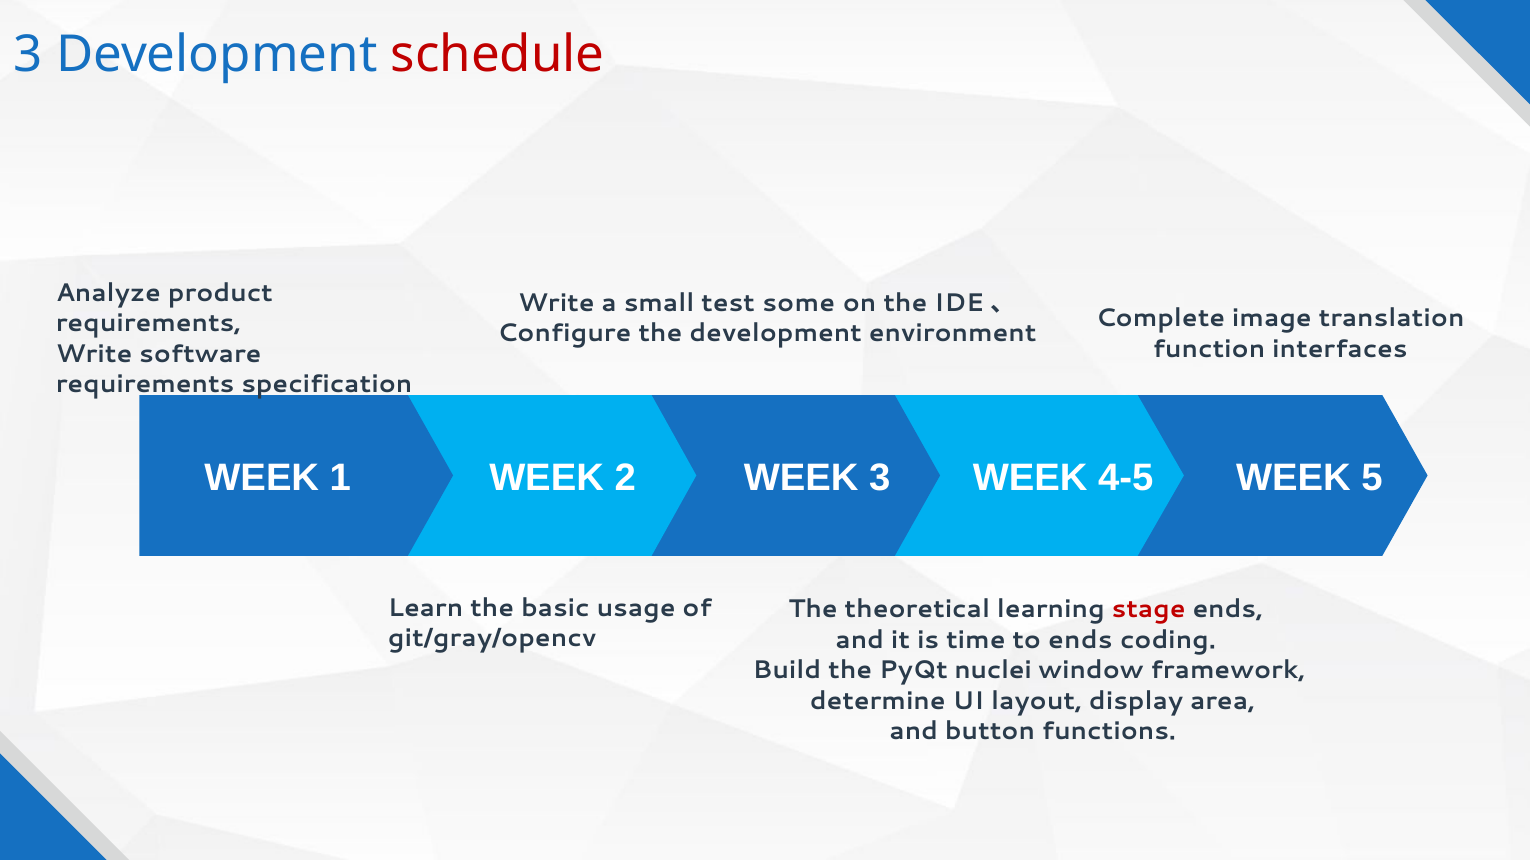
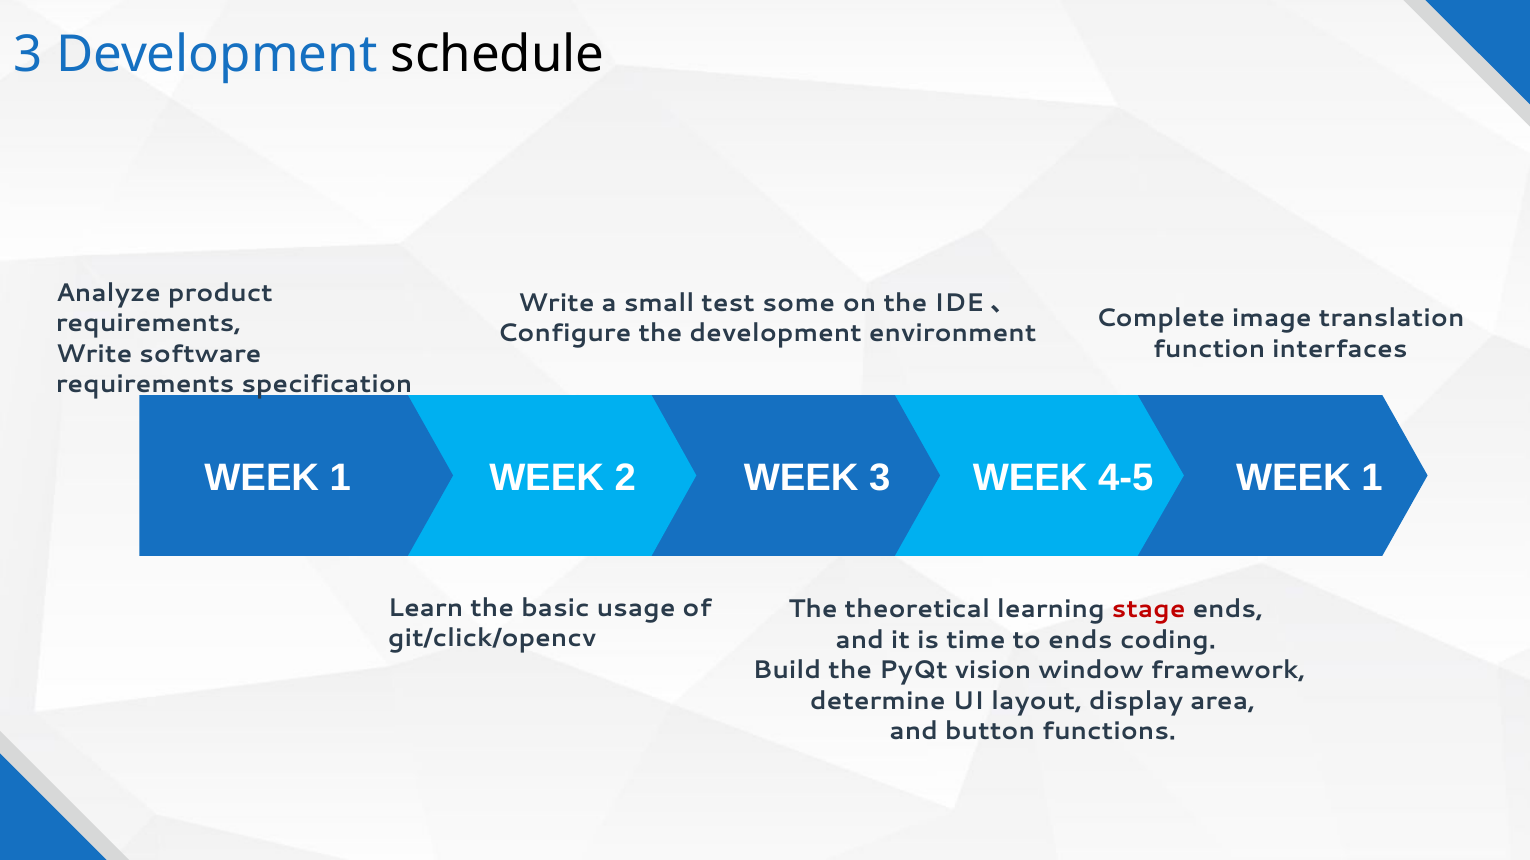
schedule colour: red -> black
4-5 WEEK 5: 5 -> 1
git/gray/opencv: git/gray/opencv -> git/click/opencv
nuclei: nuclei -> vision
